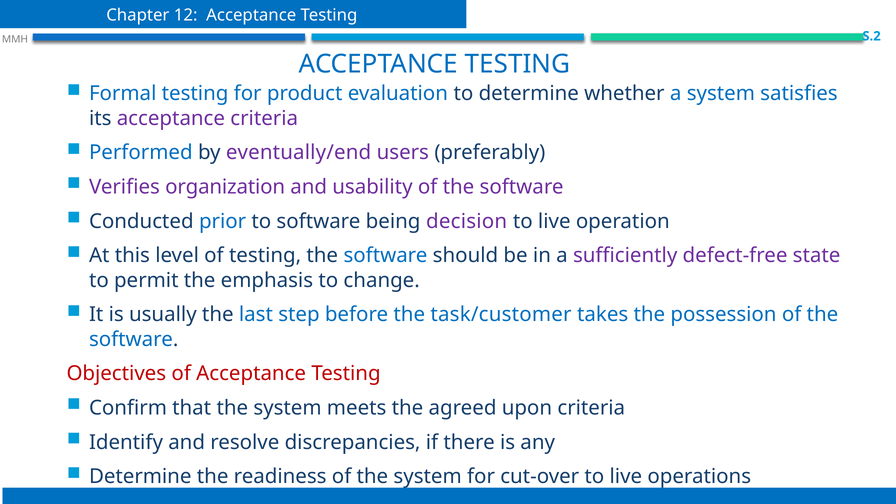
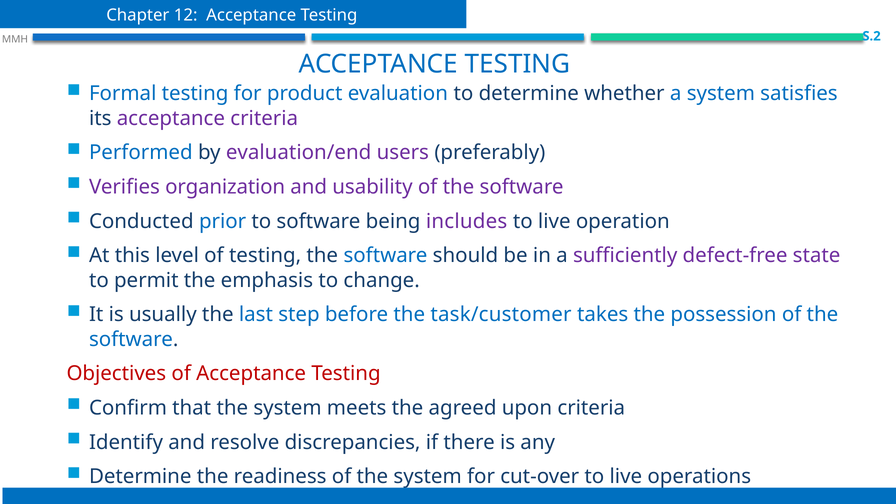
eventually/end: eventually/end -> evaluation/end
decision: decision -> includes
